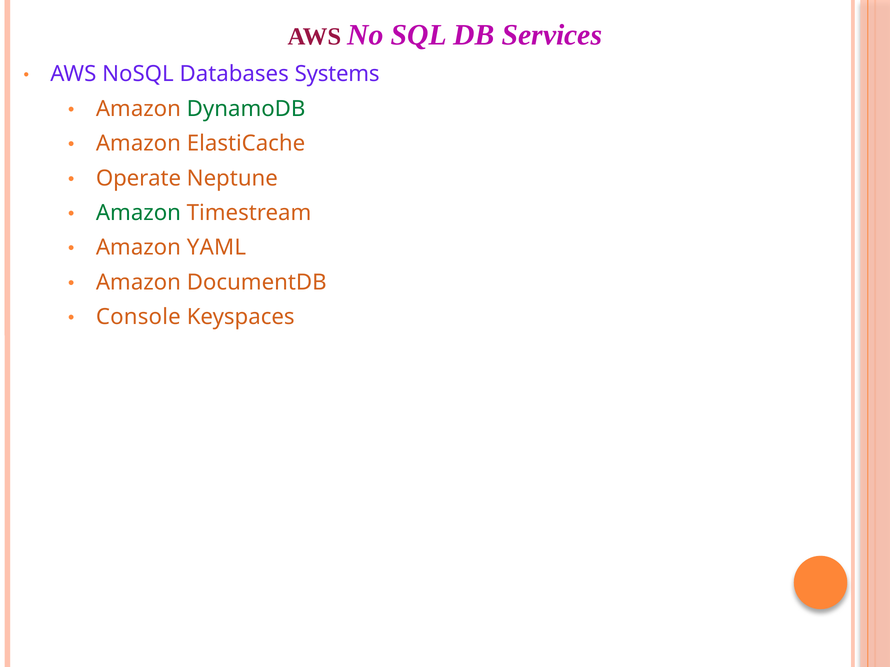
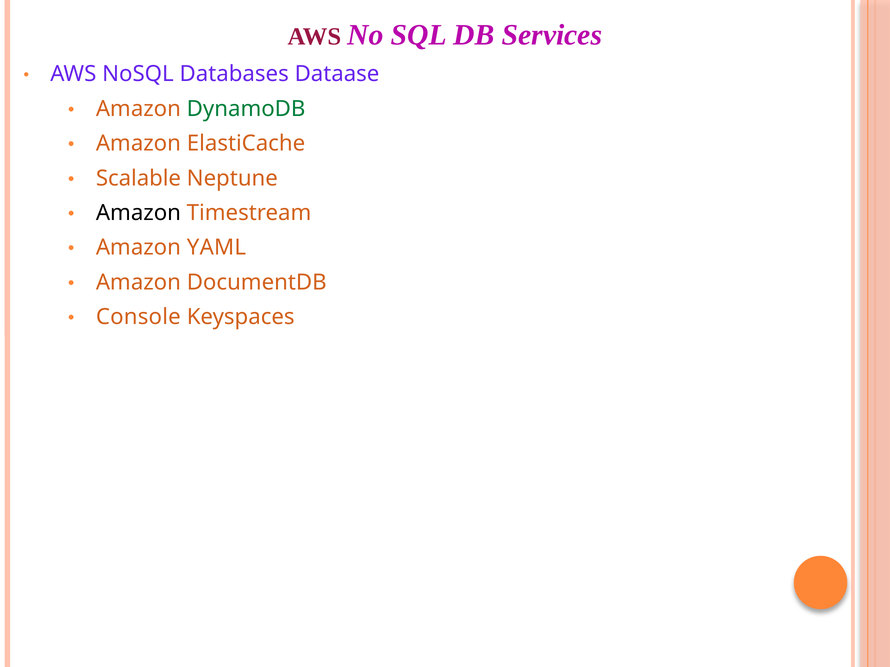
Systems: Systems -> Dataase
Operate: Operate -> Scalable
Amazon at (138, 213) colour: green -> black
